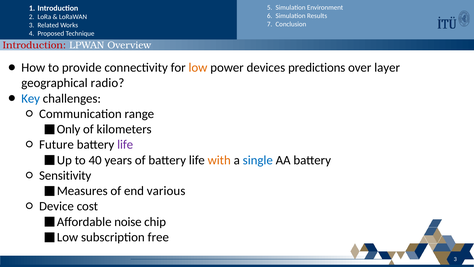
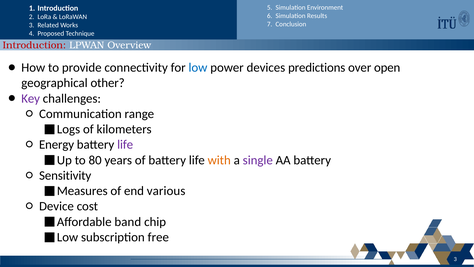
low at (198, 68) colour: orange -> blue
layer: layer -> open
radio: radio -> other
Key colour: blue -> purple
Only: Only -> Logs
Future: Future -> Energy
40: 40 -> 80
single colour: blue -> purple
noise: noise -> band
